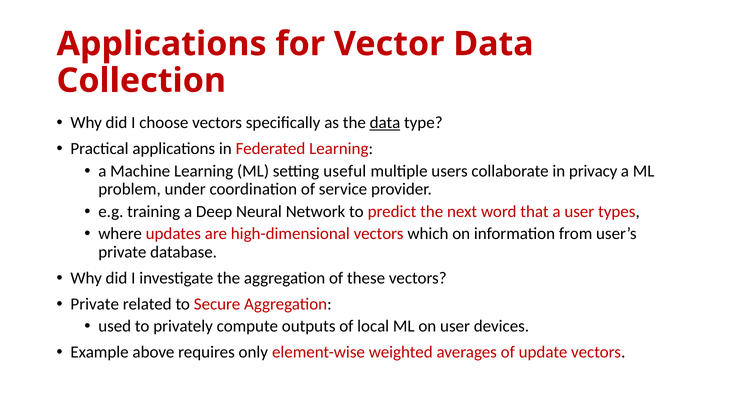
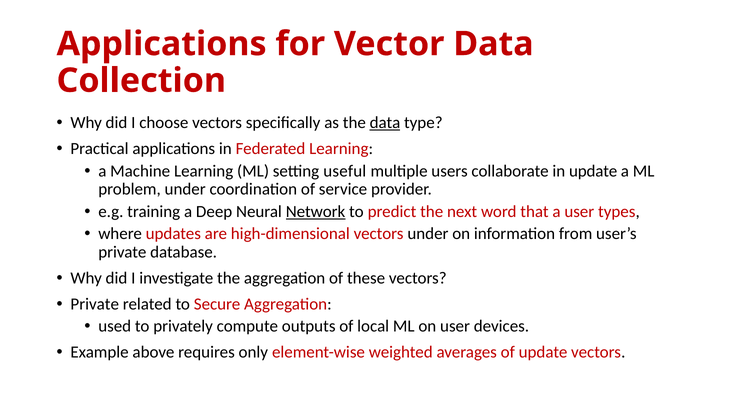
in privacy: privacy -> update
Network underline: none -> present
vectors which: which -> under
